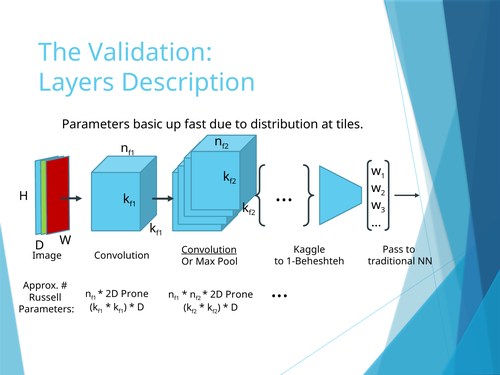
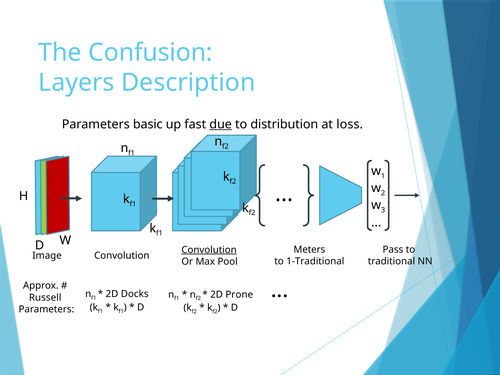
Validation: Validation -> Confusion
due underline: none -> present
tiles: tiles -> loss
Kaggle: Kaggle -> Meters
1-Beheshteh: 1-Beheshteh -> 1-Traditional
Prone at (135, 294): Prone -> Docks
